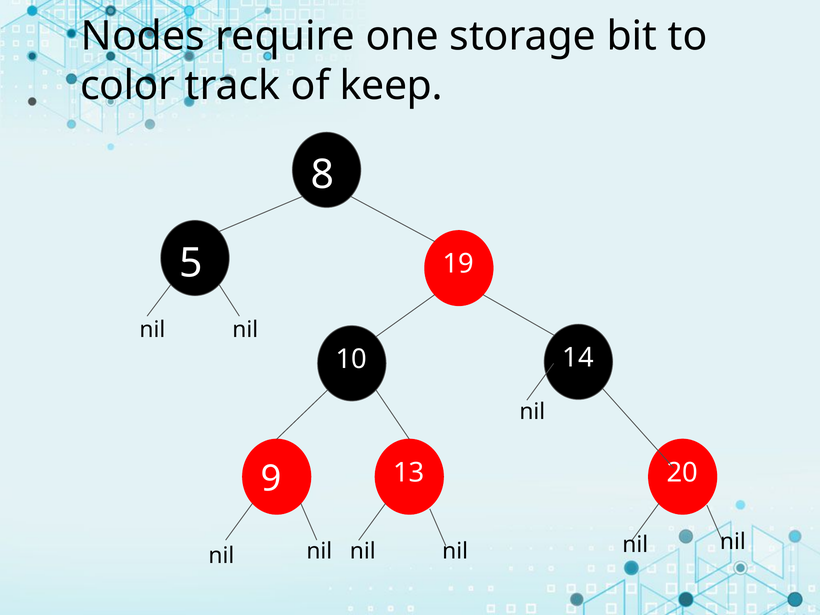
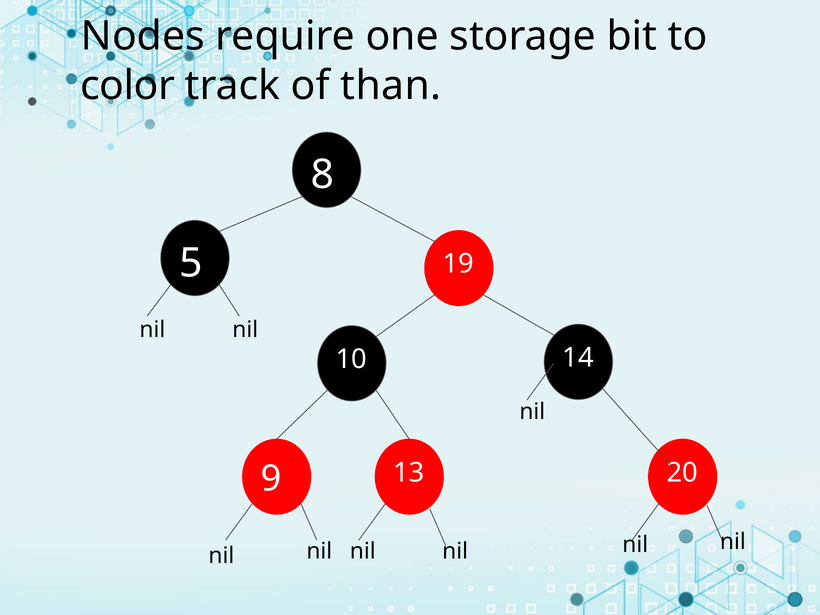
keep: keep -> than
